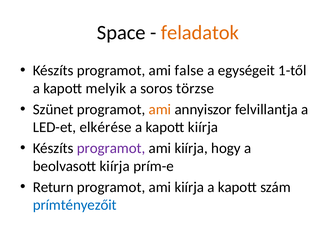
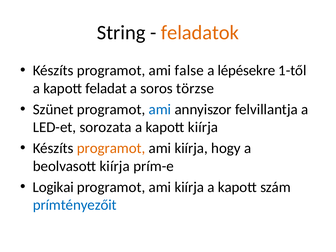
Space: Space -> String
egységeit: egységeit -> lépésekre
melyik: melyik -> feladat
ami at (160, 109) colour: orange -> blue
elkérése: elkérése -> sorozata
programot at (111, 148) colour: purple -> orange
Return: Return -> Logikai
